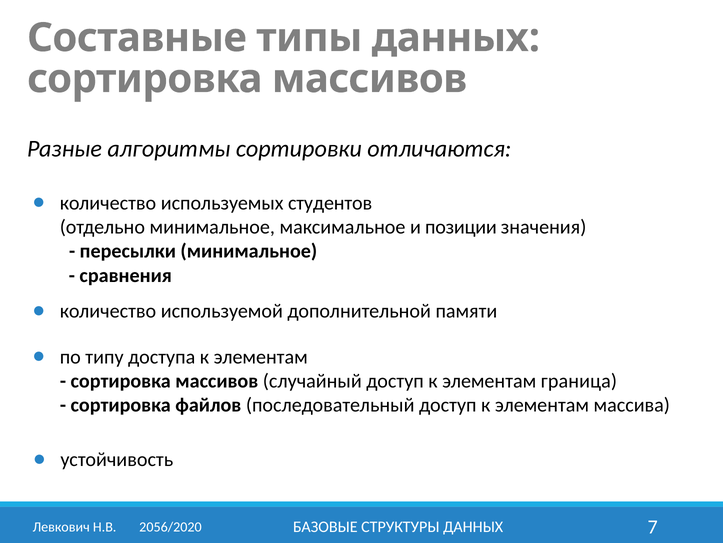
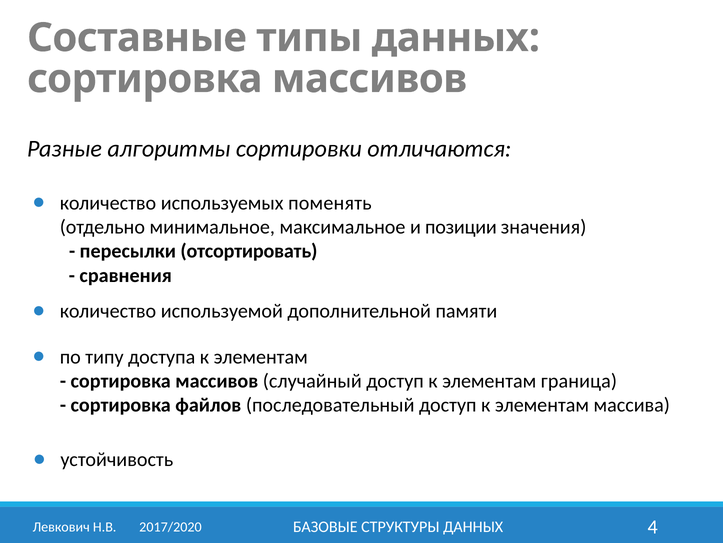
студентов: студентов -> поменять
пересылки минимальное: минимальное -> отсортировать
7: 7 -> 4
2056/2020: 2056/2020 -> 2017/2020
